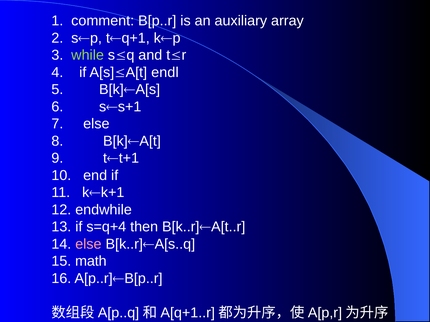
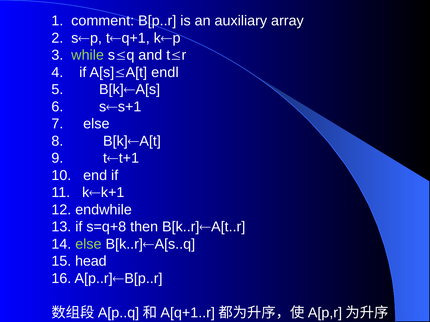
s=q+4: s=q+4 -> s=q+8
else at (88, 244) colour: pink -> light green
math: math -> head
